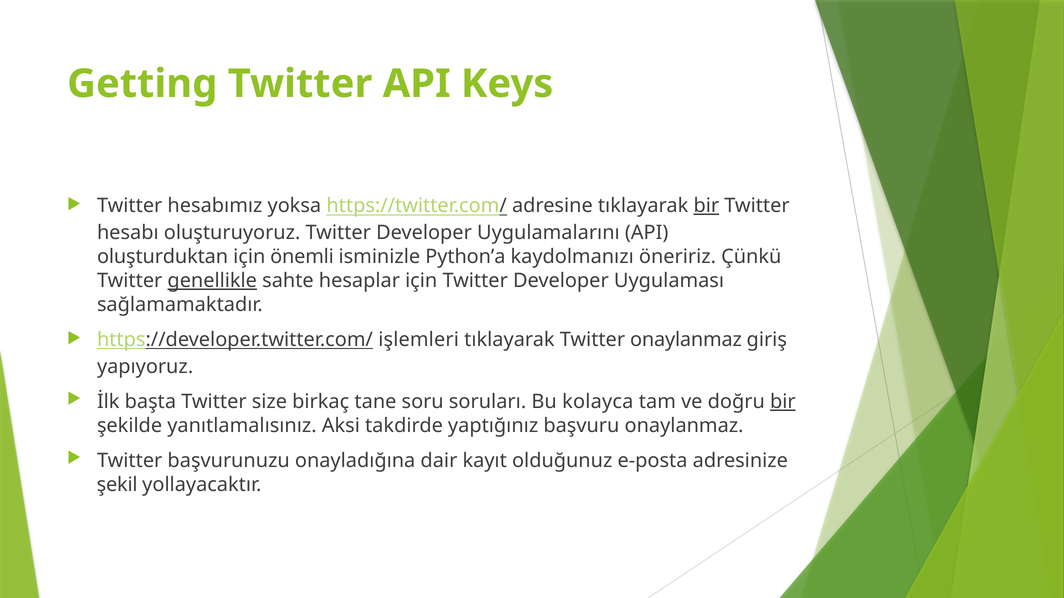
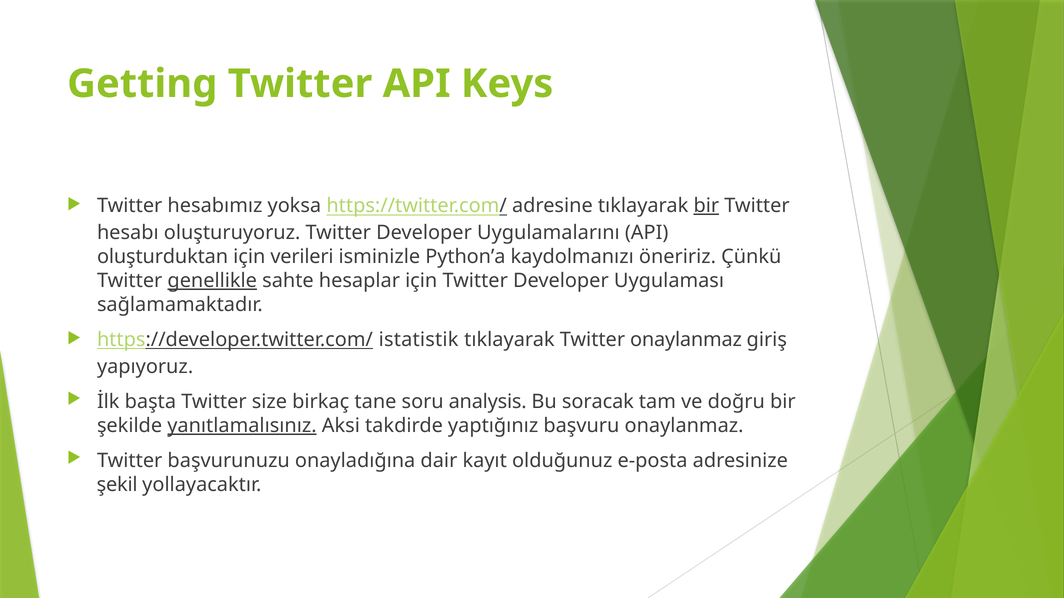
önemli: önemli -> verileri
işlemleri: işlemleri -> istatistik
soruları: soruları -> analysis
kolayca: kolayca -> soracak
bir at (783, 402) underline: present -> none
yanıtlamalısınız underline: none -> present
